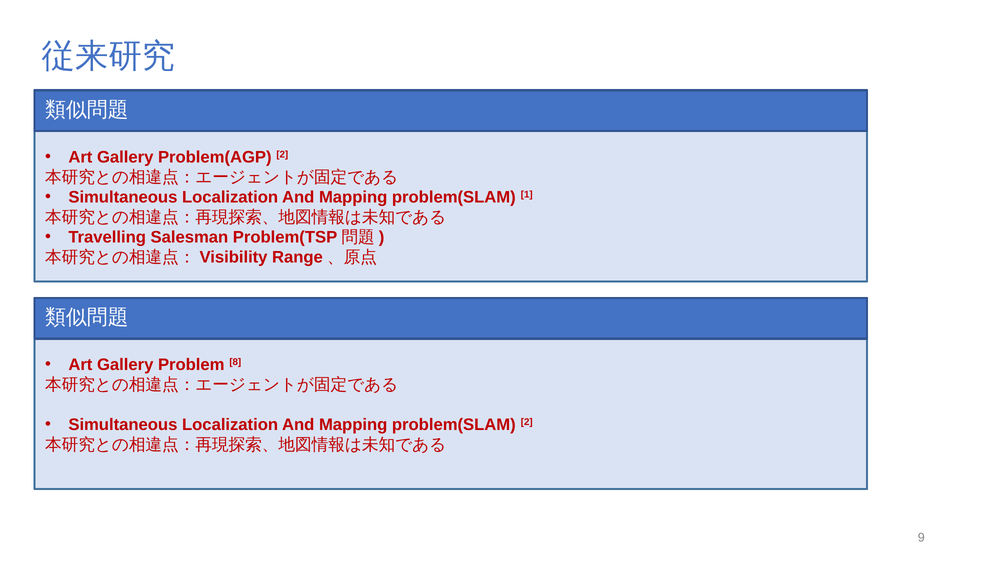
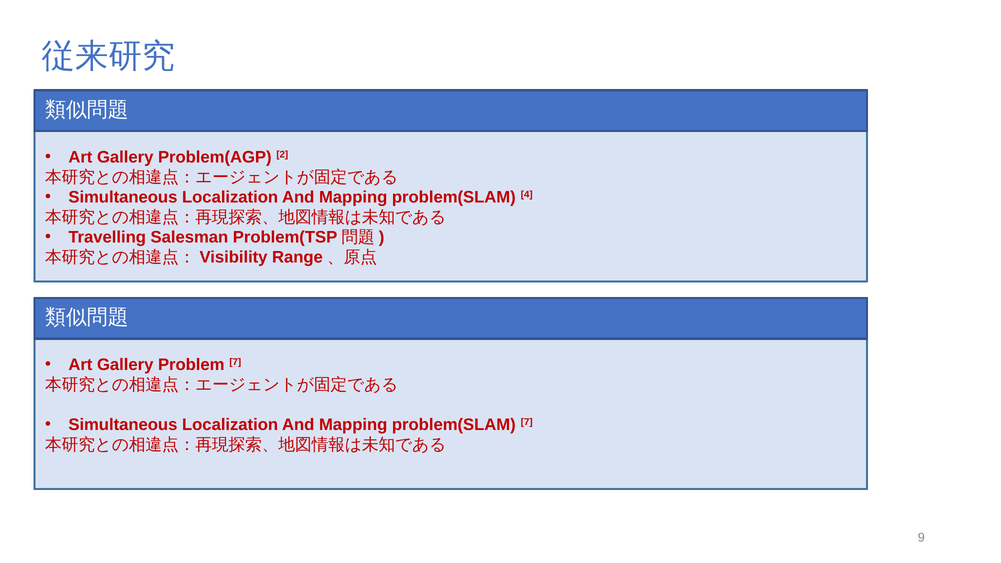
1: 1 -> 4
Problem 8: 8 -> 7
problem(SLAM 2: 2 -> 7
